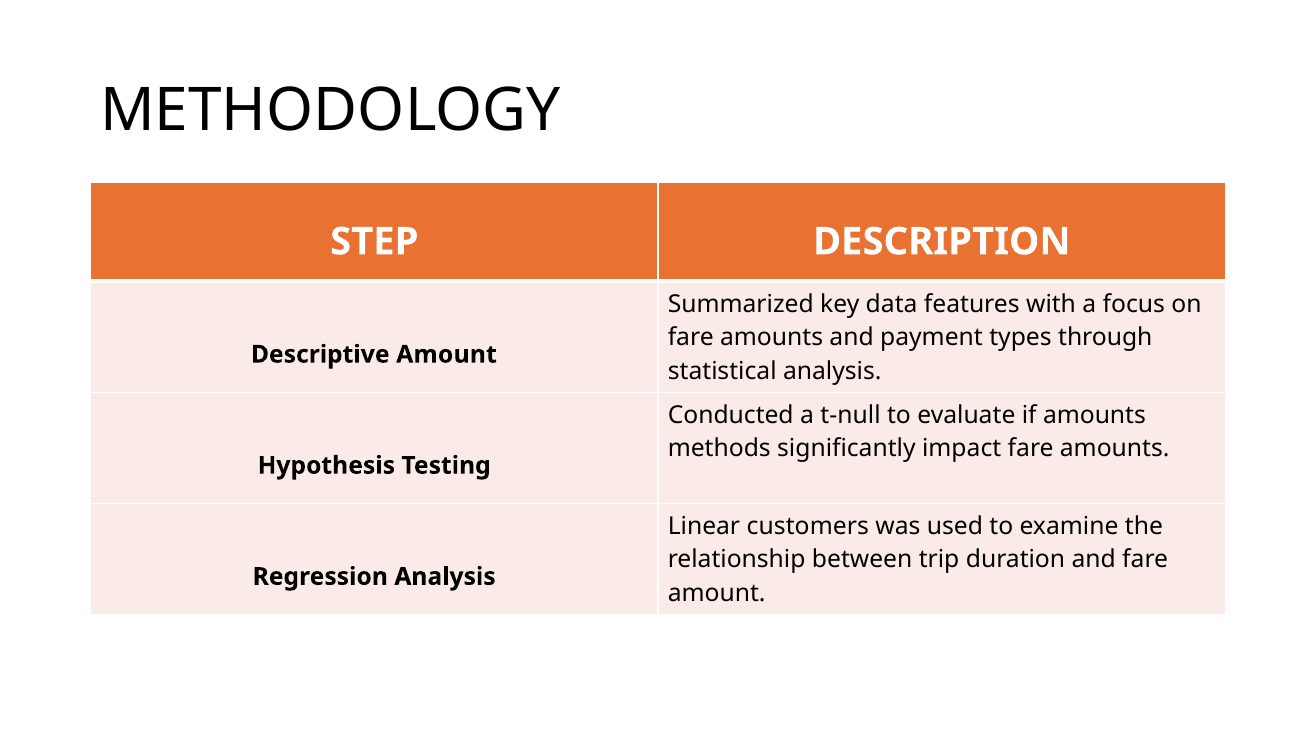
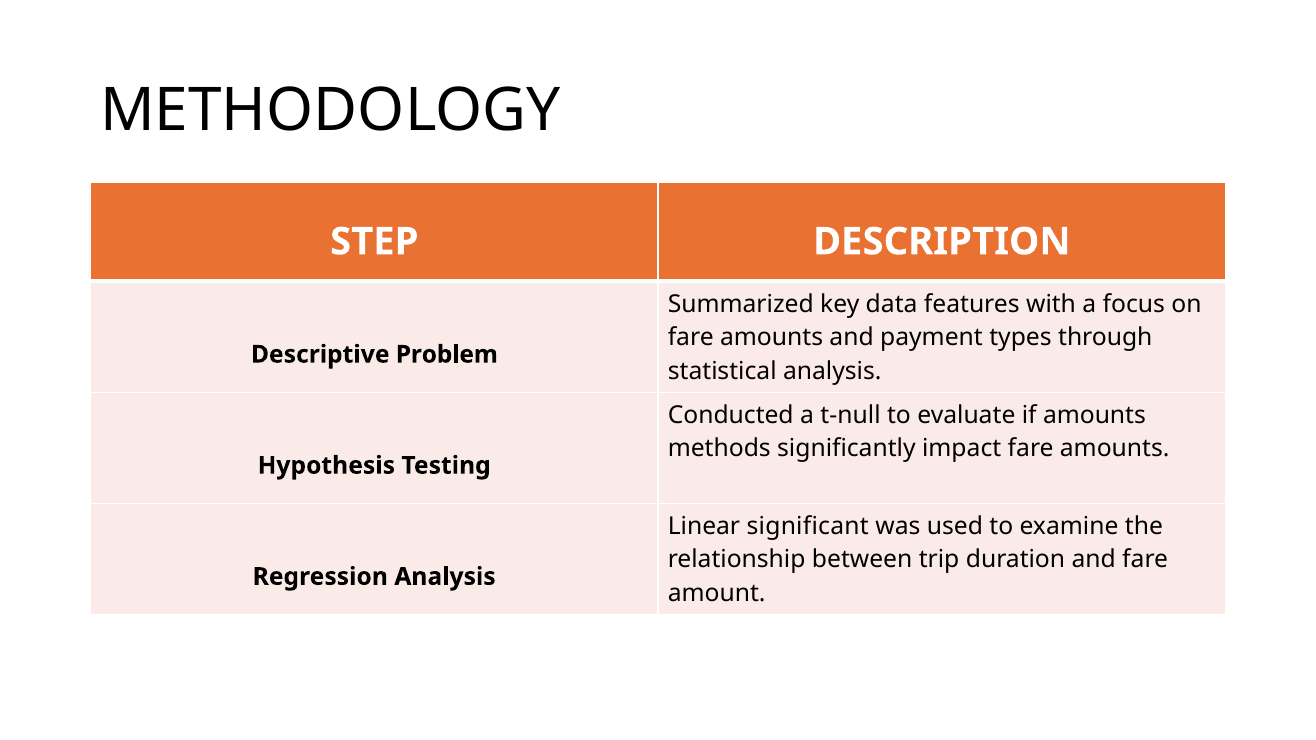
Descriptive Amount: Amount -> Problem
customers: customers -> significant
